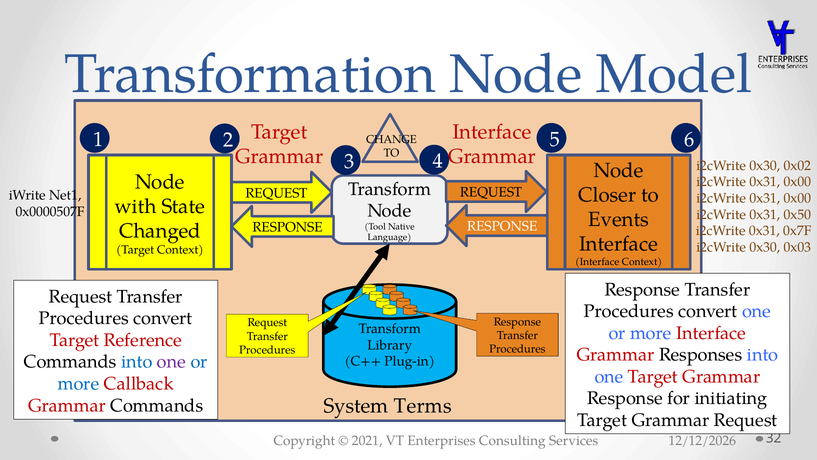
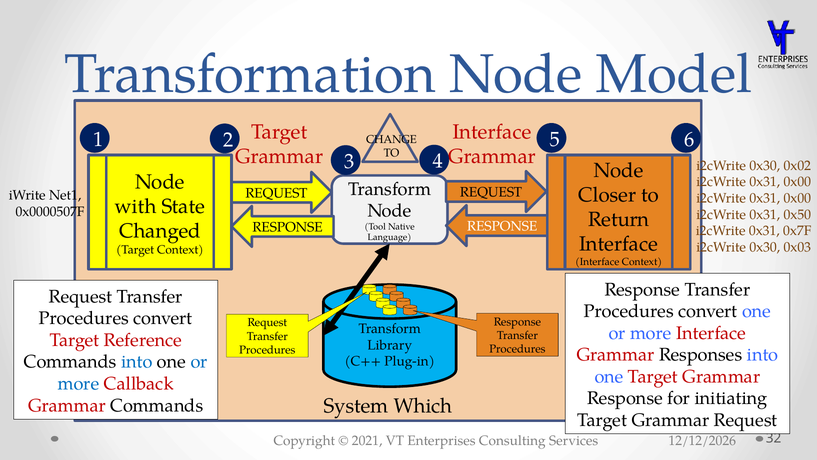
Events: Events -> Return
one at (172, 362) colour: purple -> black
Terms: Terms -> Which
